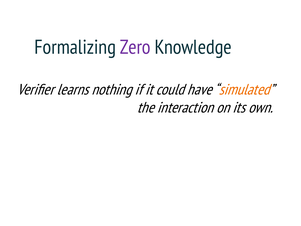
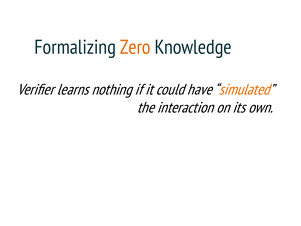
Zero colour: purple -> orange
